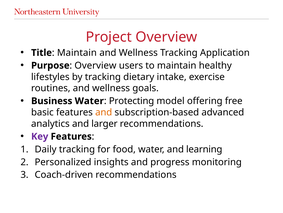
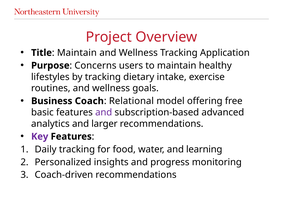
Overview at (95, 65): Overview -> Concerns
Business Water: Water -> Coach
Protecting: Protecting -> Relational
and at (104, 112) colour: orange -> purple
